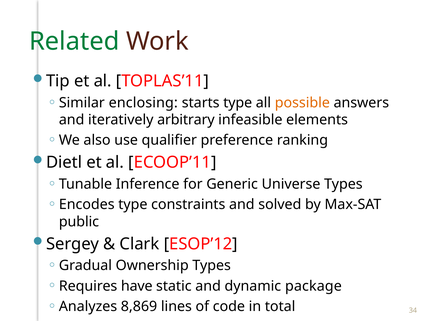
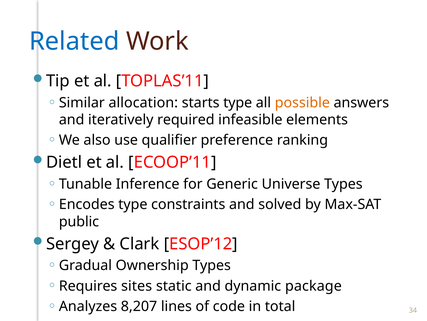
Related colour: green -> blue
enclosing: enclosing -> allocation
arbitrary: arbitrary -> required
have: have -> sites
8,869: 8,869 -> 8,207
